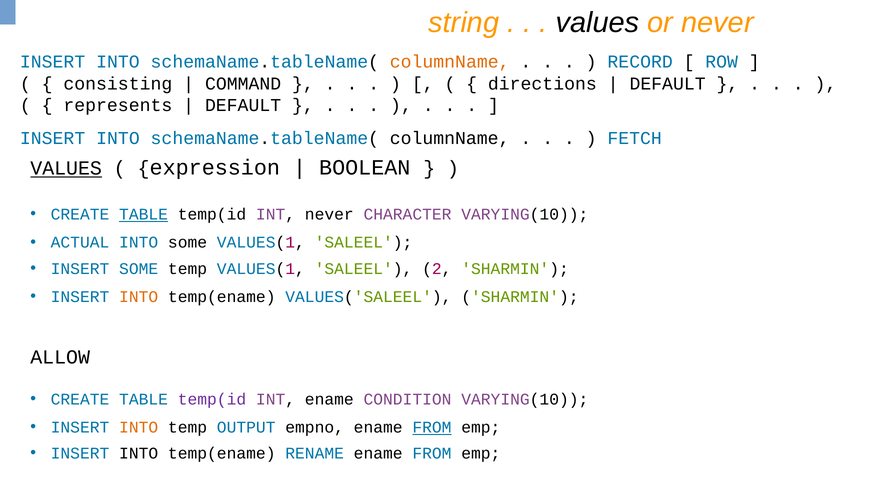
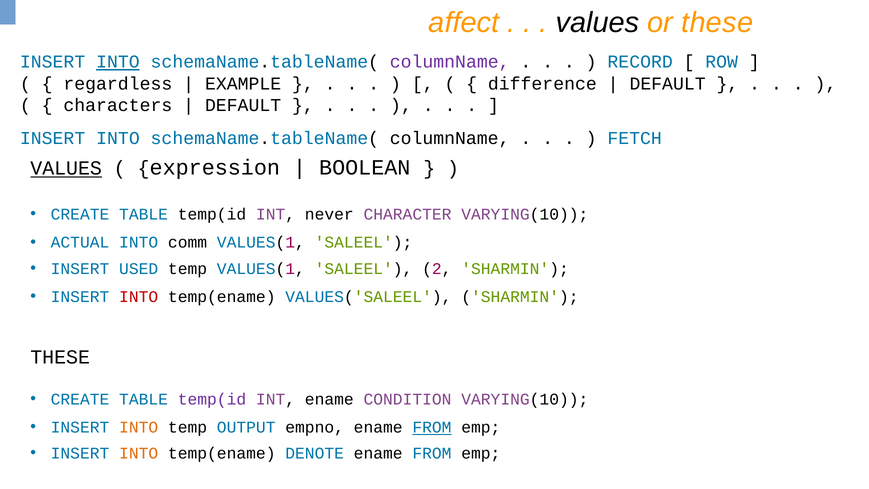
string: string -> affect
or never: never -> these
INTO at (118, 62) underline: none -> present
columnName at (450, 62) colour: orange -> purple
consisting: consisting -> regardless
COMMAND: COMMAND -> EXAMPLE
directions: directions -> difference
represents: represents -> characters
TABLE at (144, 214) underline: present -> none
INTO some: some -> comm
INSERT SOME: SOME -> USED
INTO at (139, 297) colour: orange -> red
ALLOW at (60, 357): ALLOW -> THESE
INTO at (139, 453) colour: black -> orange
RENAME: RENAME -> DENOTE
